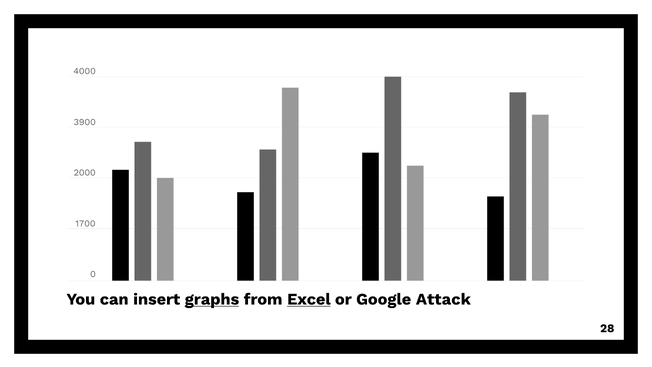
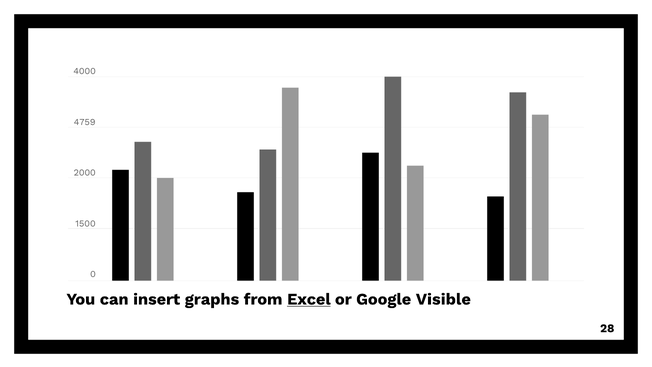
3900: 3900 -> 4759
1700: 1700 -> 1500
graphs underline: present -> none
Attack: Attack -> Visible
